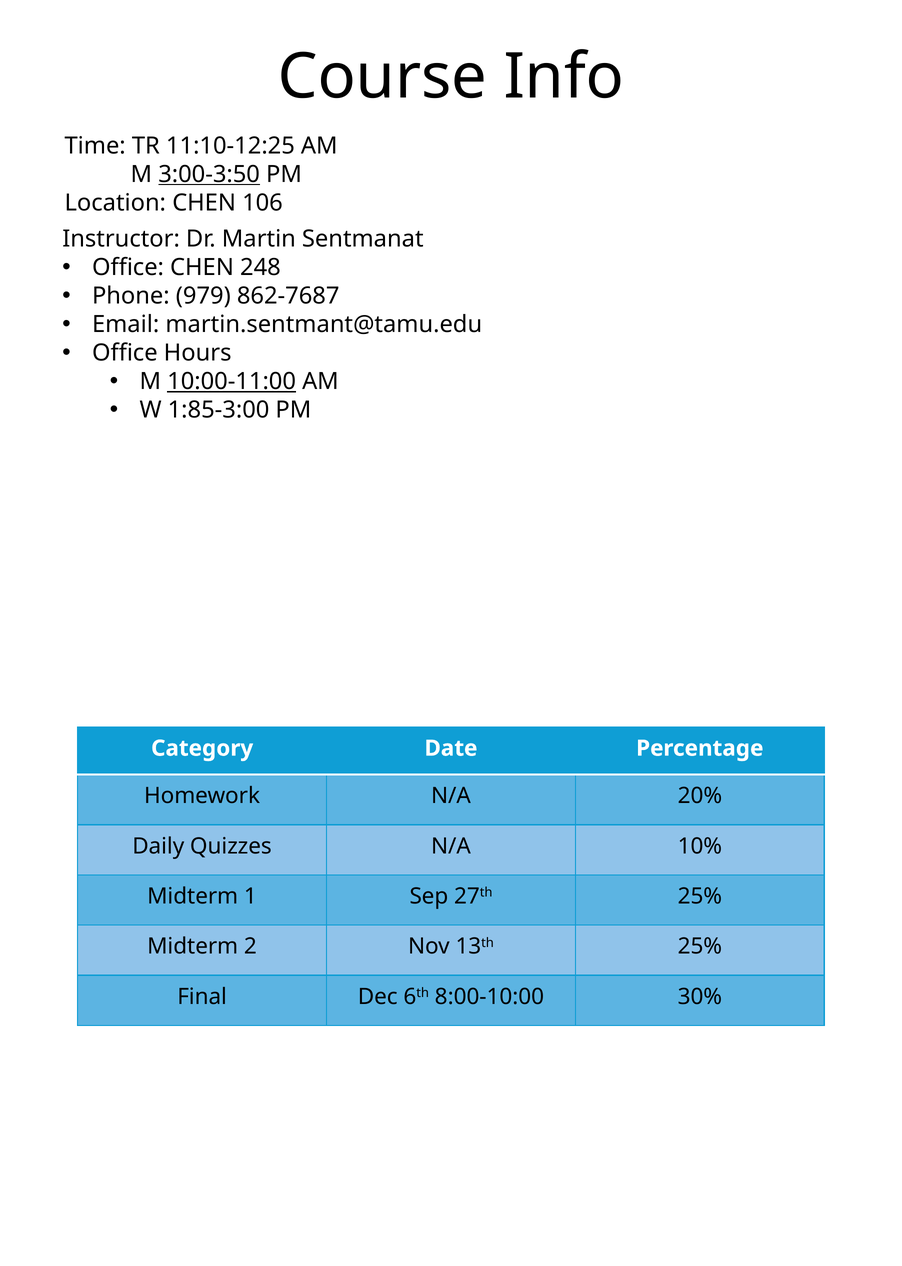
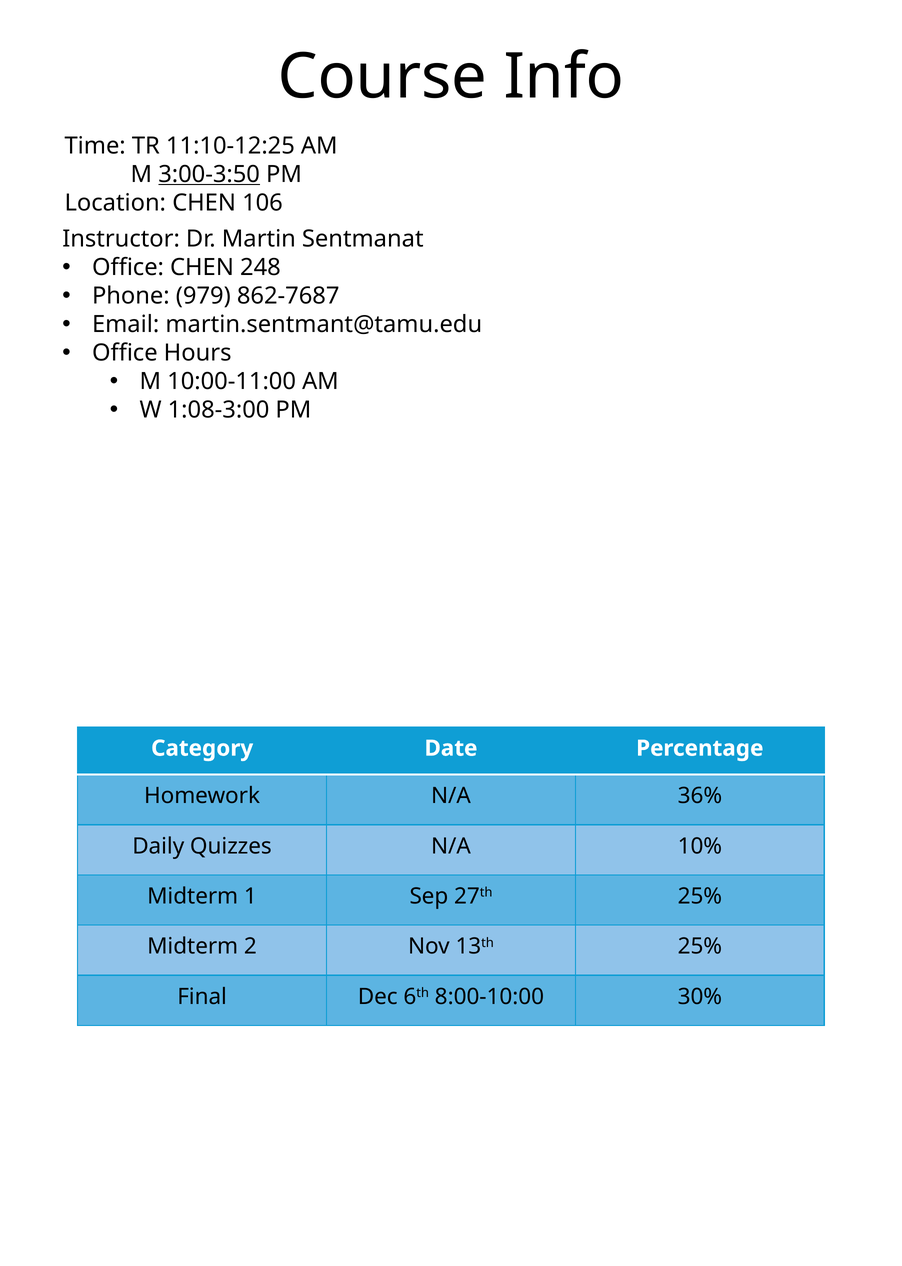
10:00-11:00 underline: present -> none
1:85-3:00: 1:85-3:00 -> 1:08-3:00
20%: 20% -> 36%
